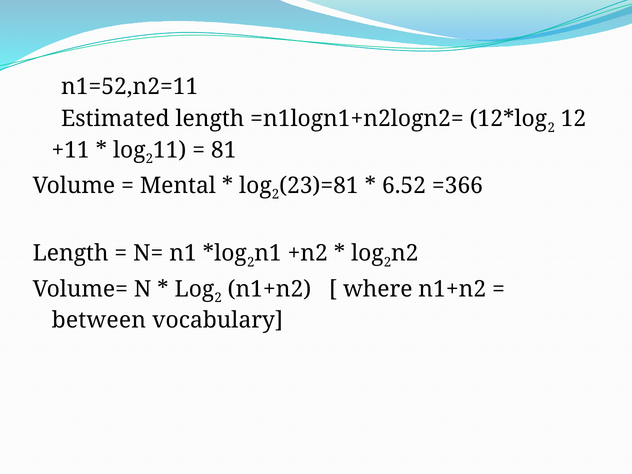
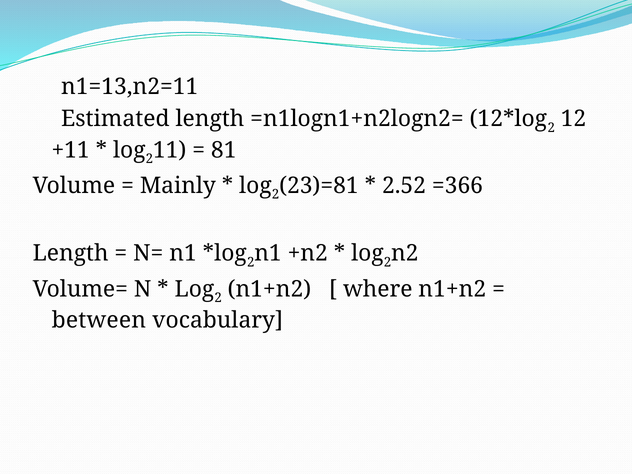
n1=52,n2=11: n1=52,n2=11 -> n1=13,n2=11
Mental: Mental -> Mainly
6.52: 6.52 -> 2.52
